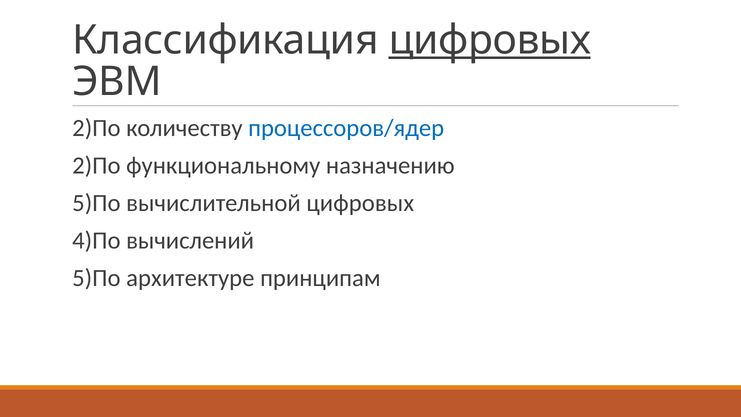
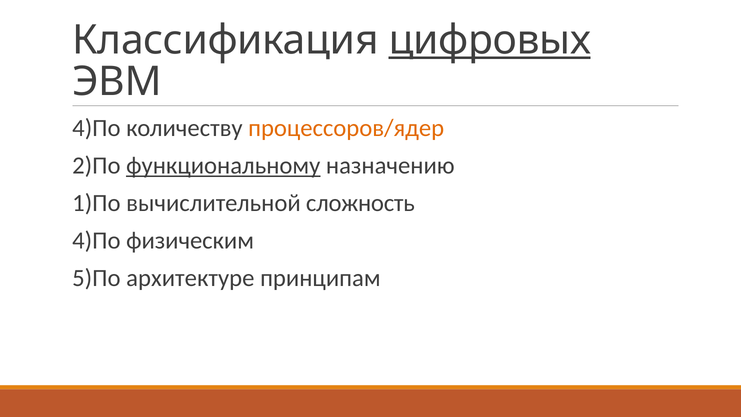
2)По at (96, 128): 2)По -> 4)По
процессоров/ядер colour: blue -> orange
функциональному underline: none -> present
5)По at (96, 203): 5)По -> 1)По
вычислительной цифровых: цифровых -> сложность
вычислений: вычислений -> физическим
